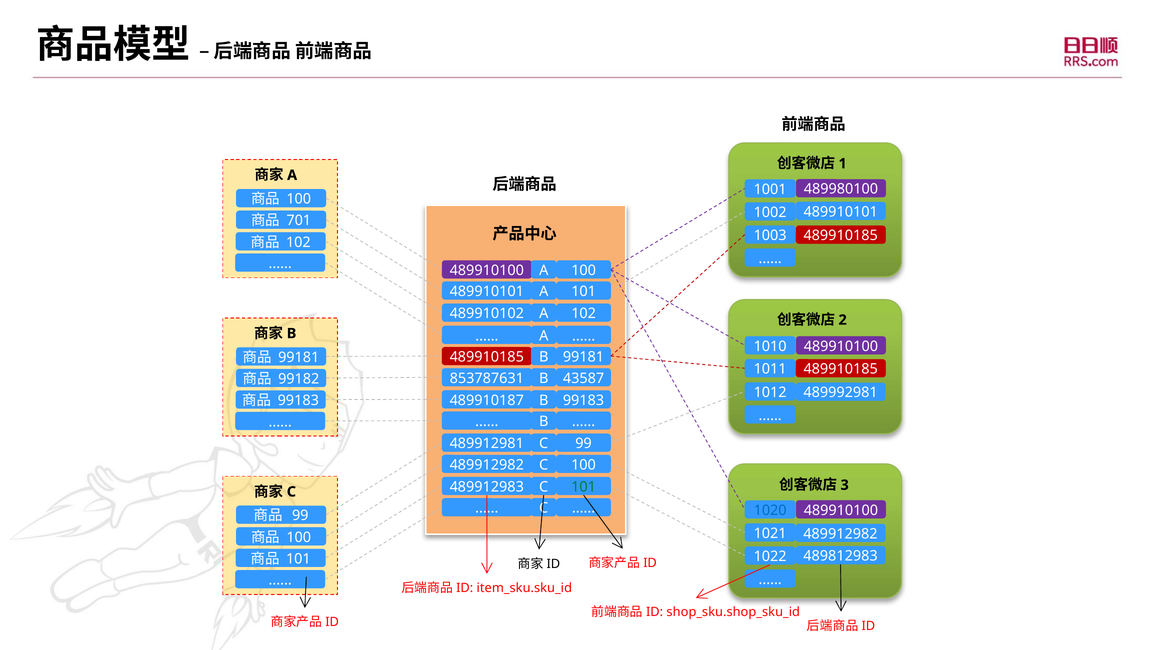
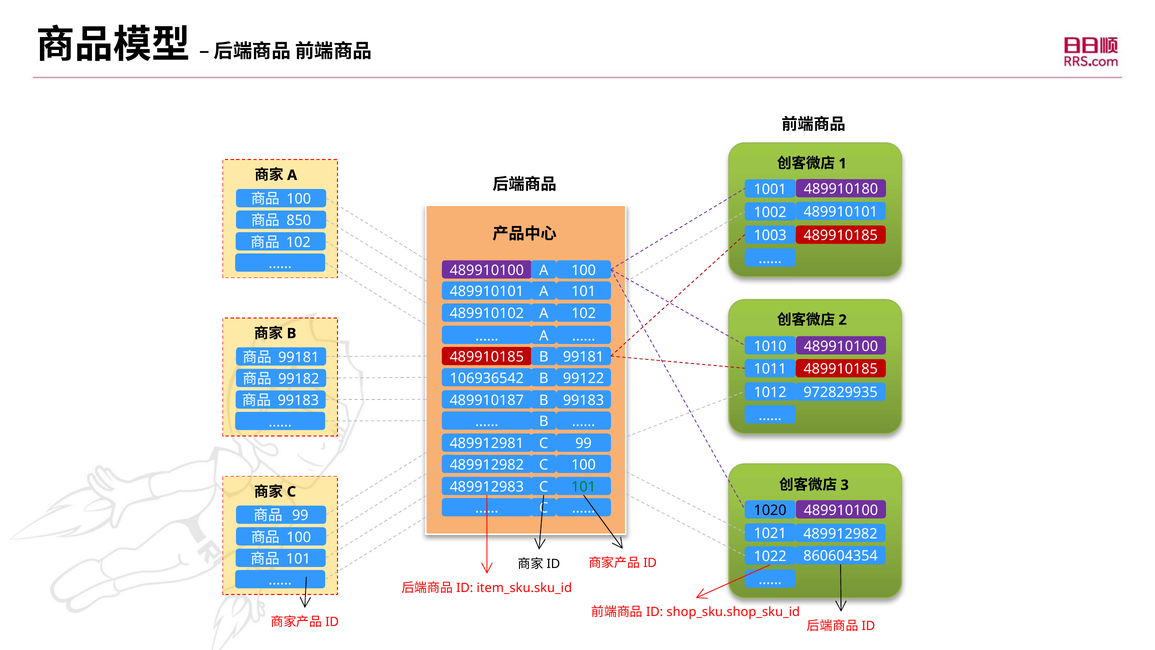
489980100: 489980100 -> 489910180
701: 701 -> 850
853787631: 853787631 -> 106936542
43587: 43587 -> 99122
489992981: 489992981 -> 972829935
1020 colour: blue -> black
489812983: 489812983 -> 860604354
